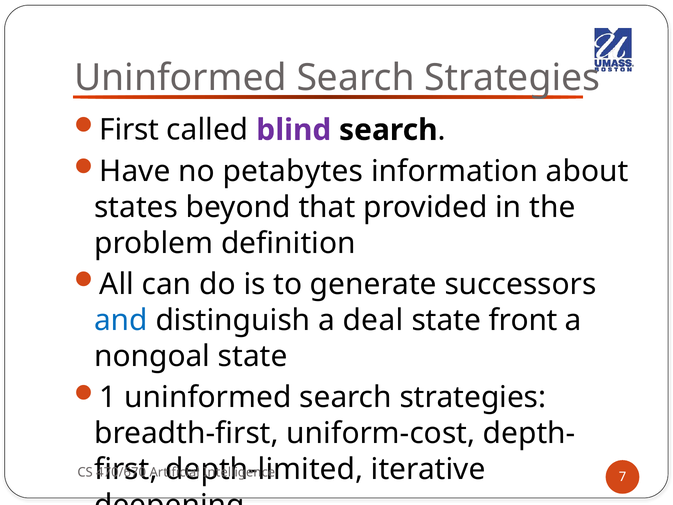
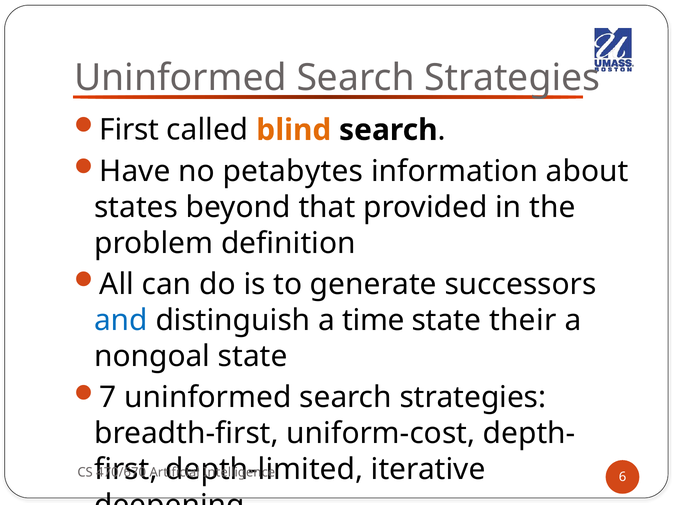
blind colour: purple -> orange
deal: deal -> time
front: front -> their
1: 1 -> 7
7: 7 -> 6
